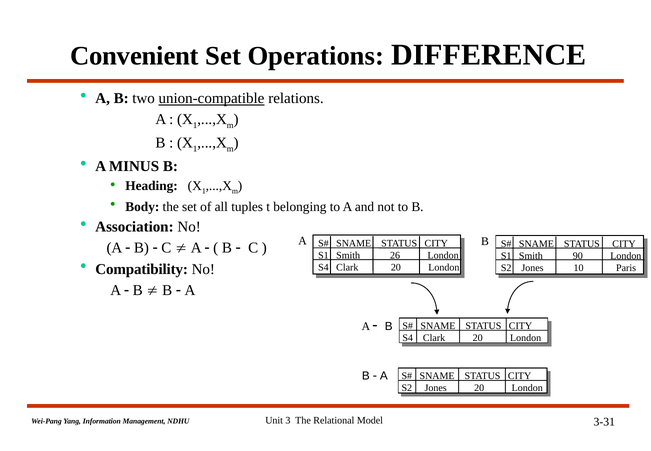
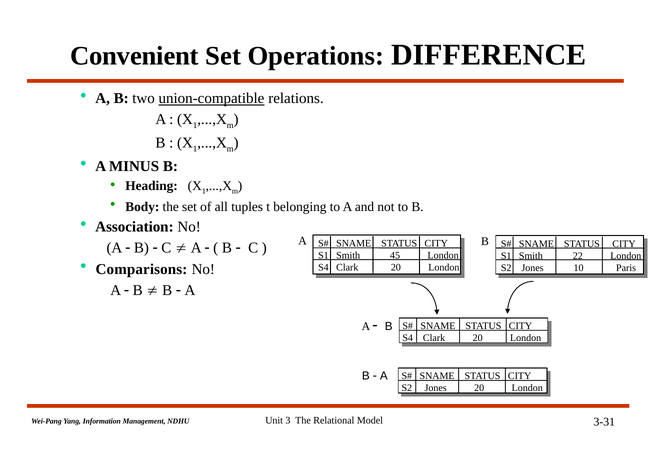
26: 26 -> 45
90: 90 -> 22
Compatibility: Compatibility -> Comparisons
